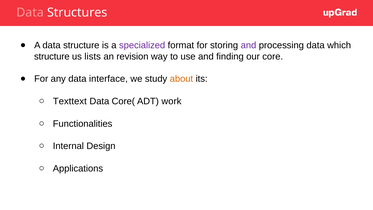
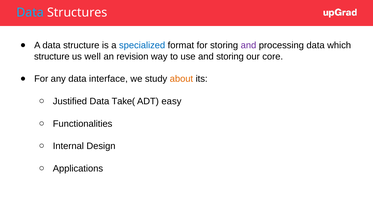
Data at (30, 13) colour: pink -> light blue
specialized colour: purple -> blue
lists: lists -> well
and finding: finding -> storing
Texttext: Texttext -> Justified
Core(: Core( -> Take(
work: work -> easy
